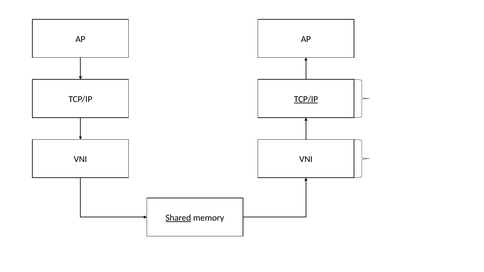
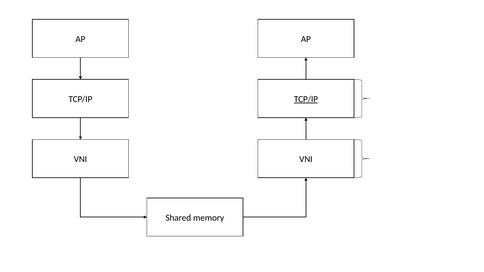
Shared underline: present -> none
